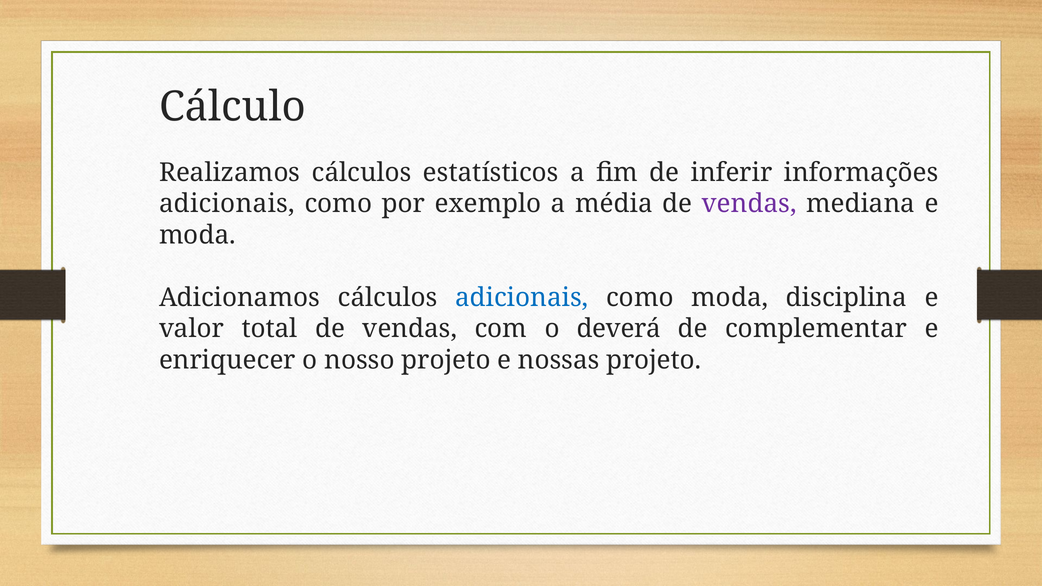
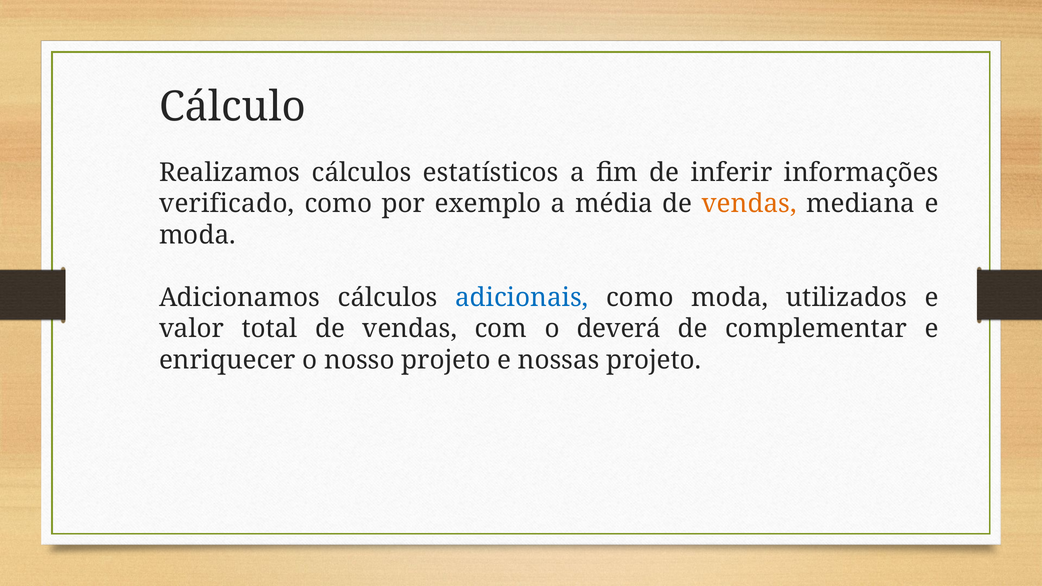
adicionais at (227, 204): adicionais -> verificado
vendas at (749, 204) colour: purple -> orange
disciplina: disciplina -> utilizados
